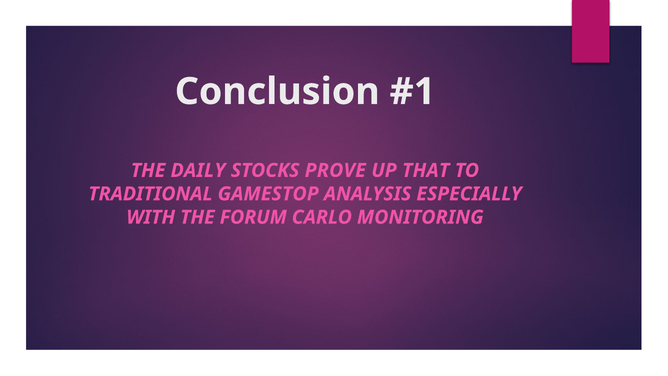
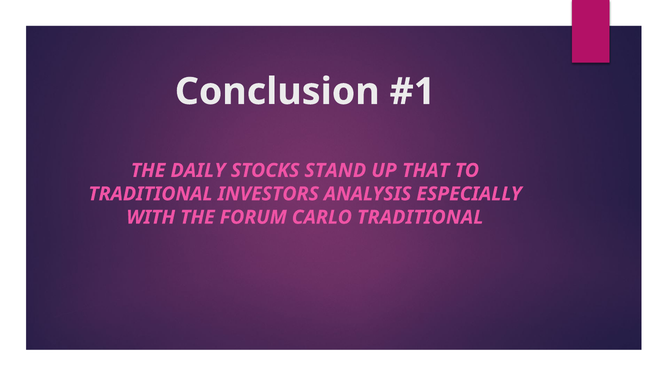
PROVE: PROVE -> STAND
GAMESTOP: GAMESTOP -> INVESTORS
CARLO MONITORING: MONITORING -> TRADITIONAL
